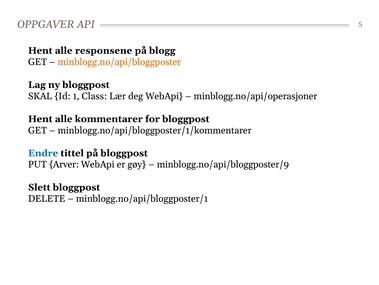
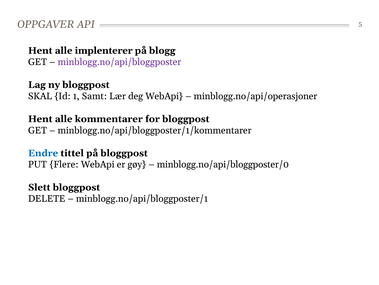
responsene: responsene -> implenterer
minblogg.no/api/bloggposter colour: orange -> purple
Class: Class -> Samt
Arver: Arver -> Flere
minblogg.no/api/bloggposter/9: minblogg.no/api/bloggposter/9 -> minblogg.no/api/bloggposter/0
